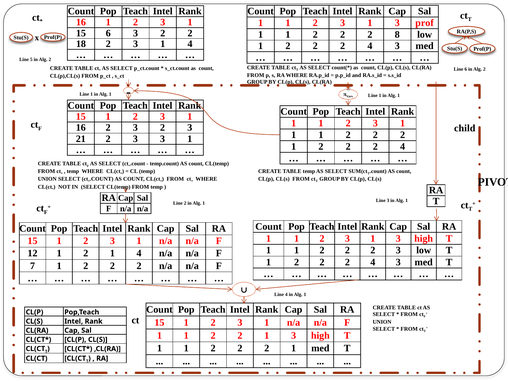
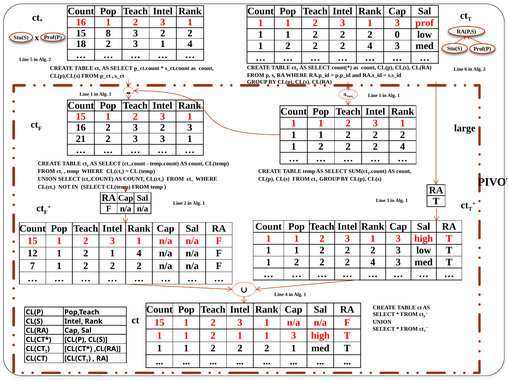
15 6: 6 -> 8
8: 8 -> 0
child: child -> large
2 at (240, 335): 2 -> 1
